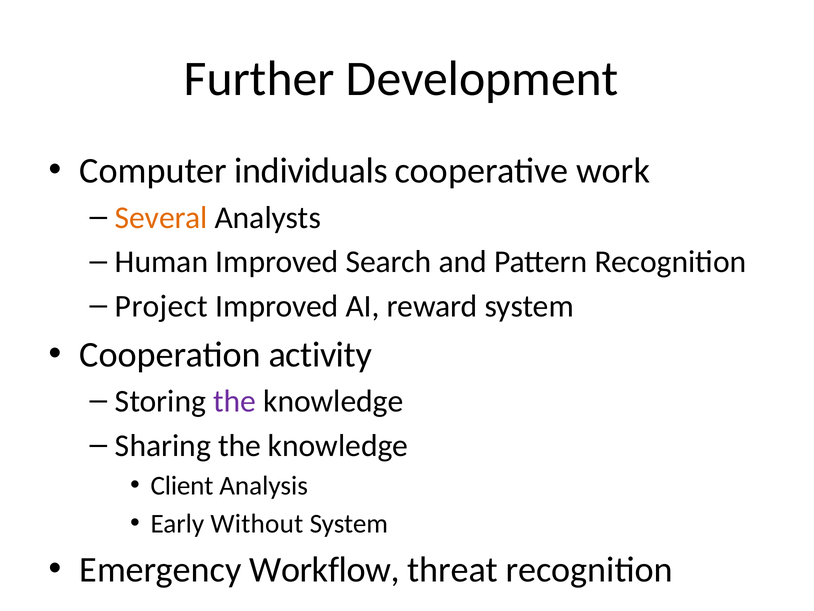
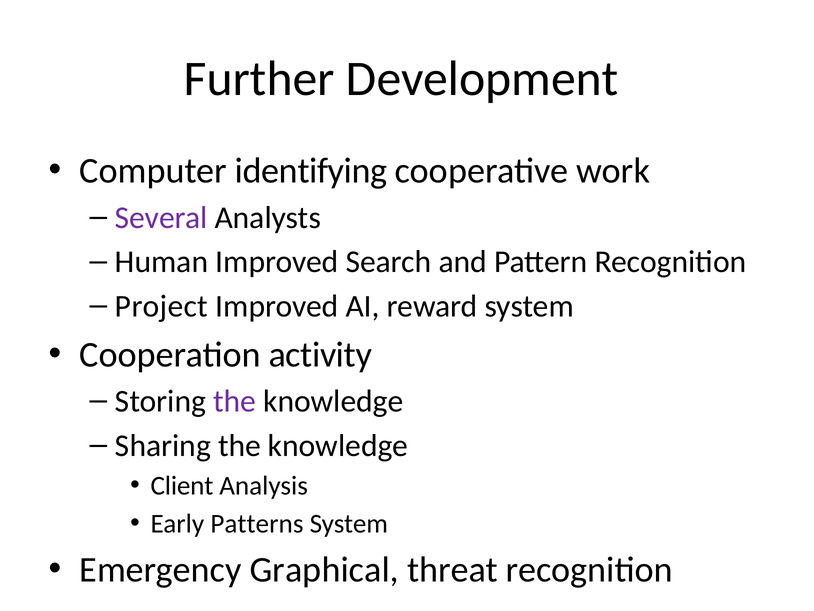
individuals: individuals -> identifying
Several colour: orange -> purple
Without: Without -> Patterns
Workflow: Workflow -> Graphical
